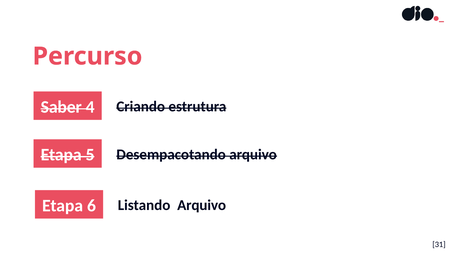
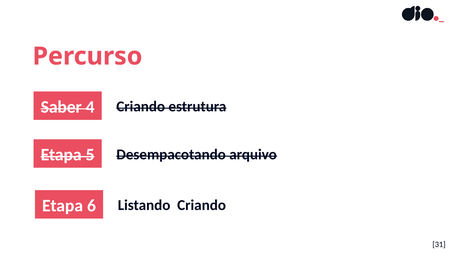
Listando Arquivo: Arquivo -> Criando
